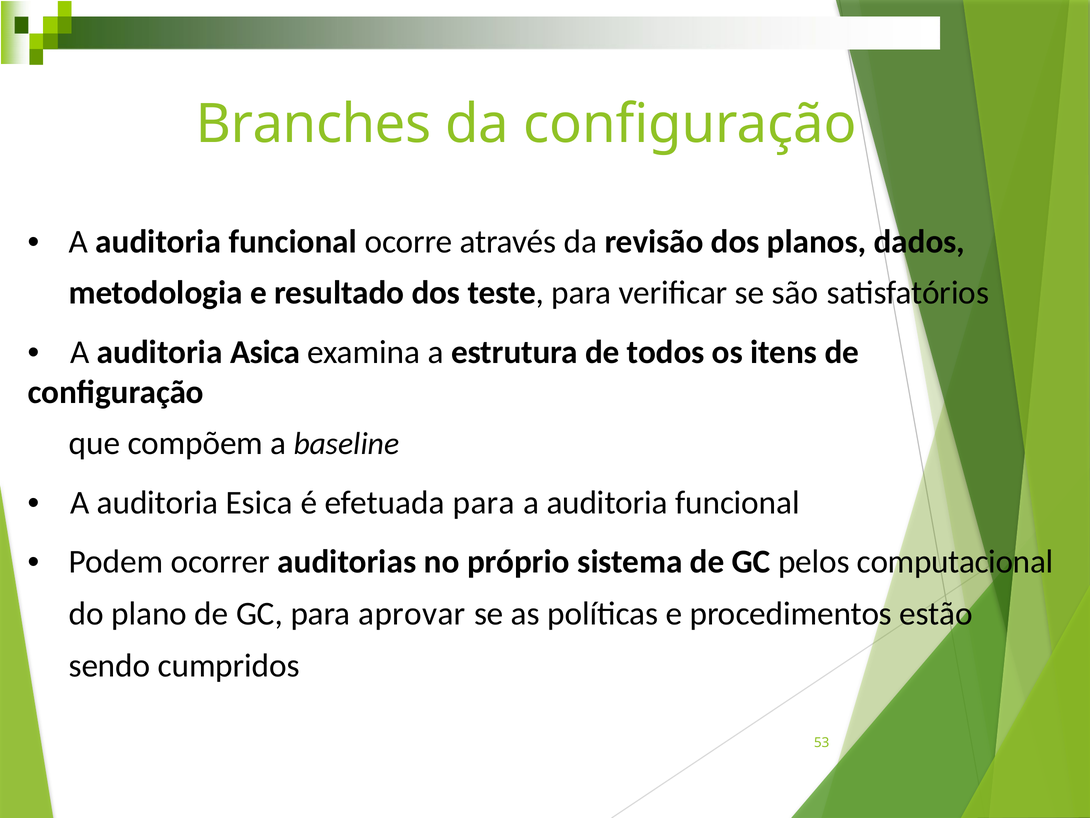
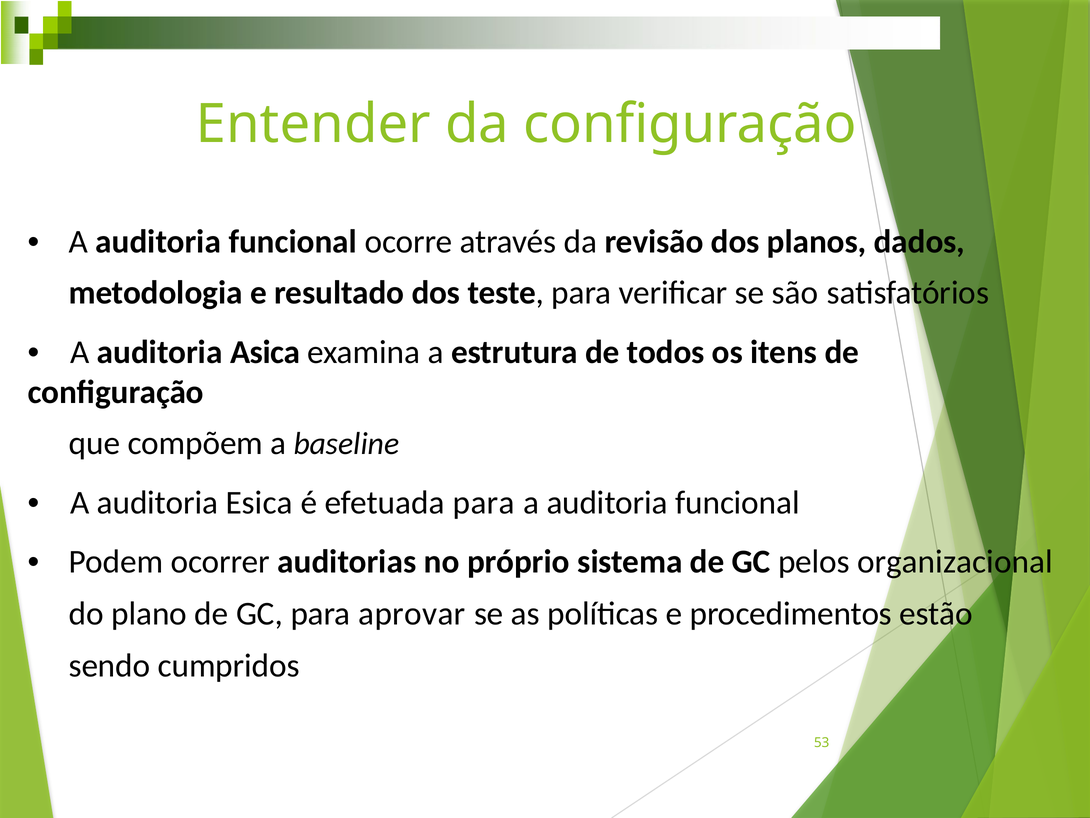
Branches: Branches -> Entender
computacional: computacional -> organizacional
